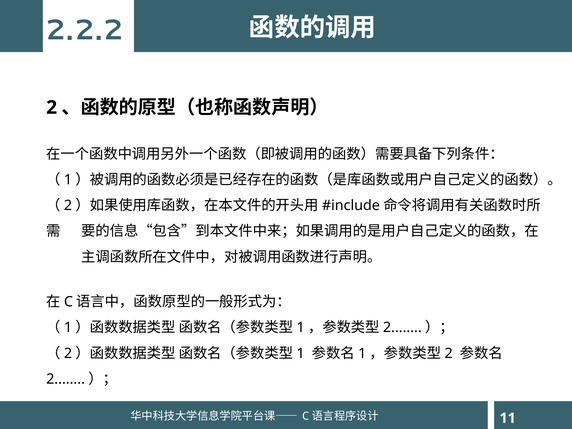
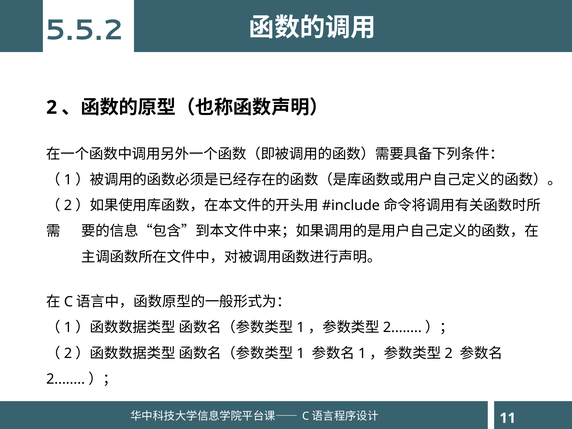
2.2.2: 2.2.2 -> 5.5.2
